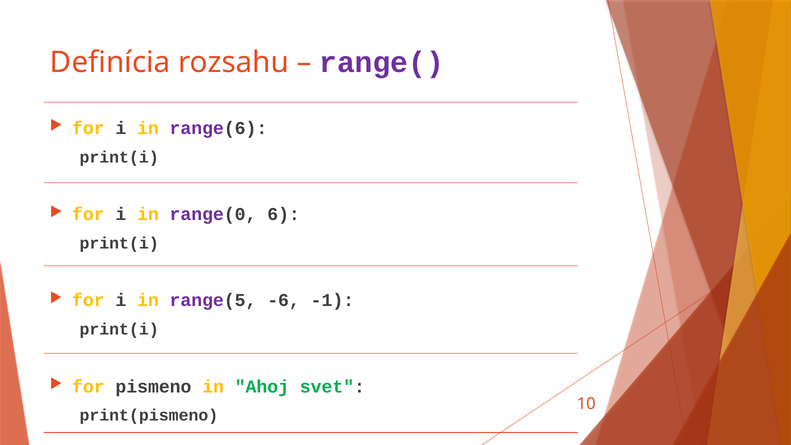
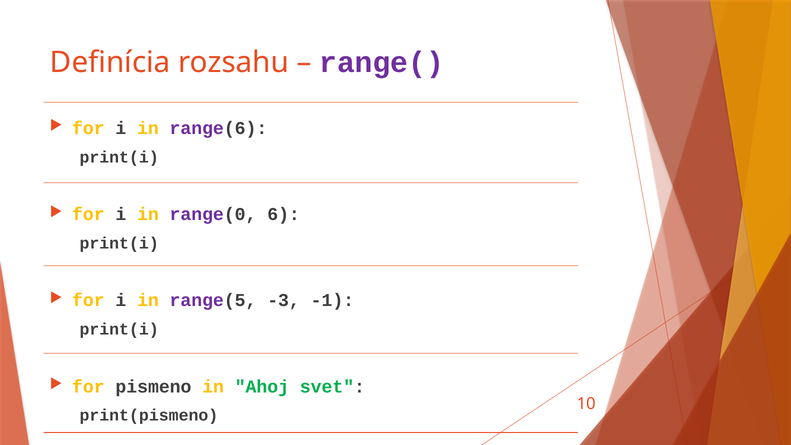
-6: -6 -> -3
